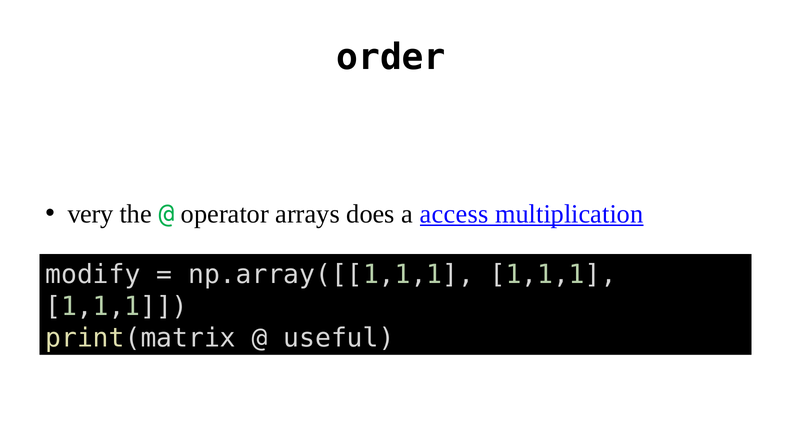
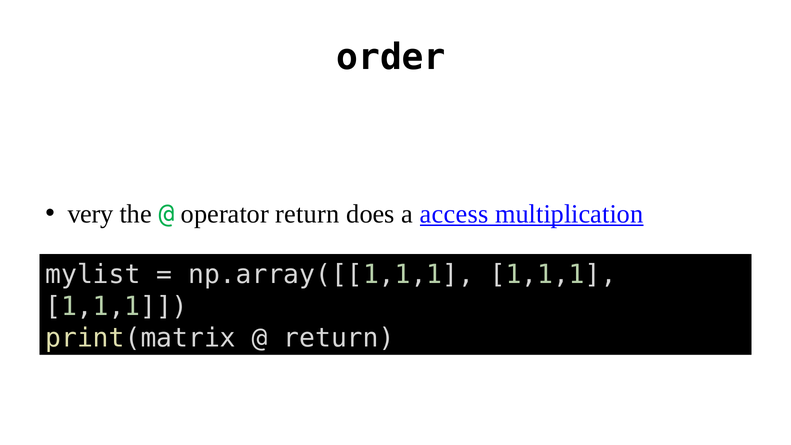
operator arrays: arrays -> return
modify: modify -> mylist
useful at (339, 338): useful -> return
